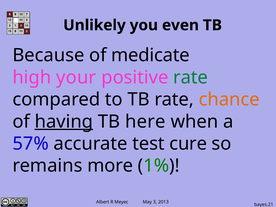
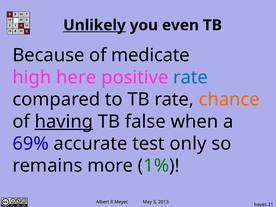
Unlikely underline: none -> present
your: your -> here
rate at (190, 77) colour: green -> blue
here: here -> false
57%: 57% -> 69%
cure: cure -> only
